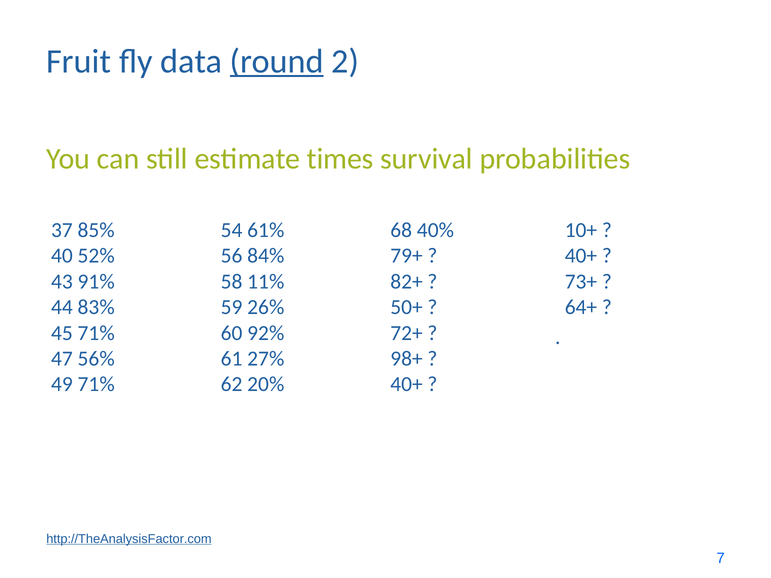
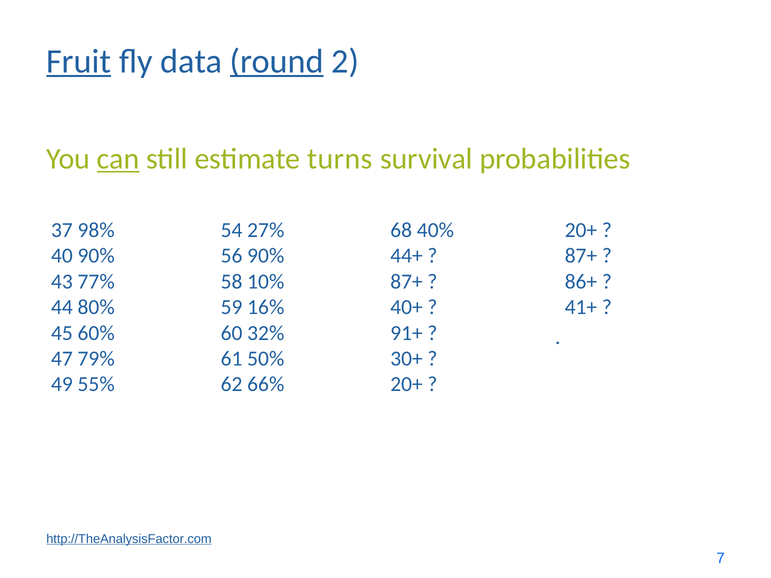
Fruit underline: none -> present
can underline: none -> present
times: times -> turns
85%: 85% -> 98%
61%: 61% -> 27%
10+ at (581, 230): 10+ -> 20+
40 52%: 52% -> 90%
56 84%: 84% -> 90%
79+: 79+ -> 44+
40+ at (581, 256): 40+ -> 87+
91%: 91% -> 77%
11%: 11% -> 10%
82+ at (406, 282): 82+ -> 87+
73+: 73+ -> 86+
83%: 83% -> 80%
26%: 26% -> 16%
50+: 50+ -> 40+
64+: 64+ -> 41+
45 71%: 71% -> 60%
92%: 92% -> 32%
72+: 72+ -> 91+
56%: 56% -> 79%
27%: 27% -> 50%
98+: 98+ -> 30+
49 71%: 71% -> 55%
20%: 20% -> 66%
40+ at (406, 384): 40+ -> 20+
